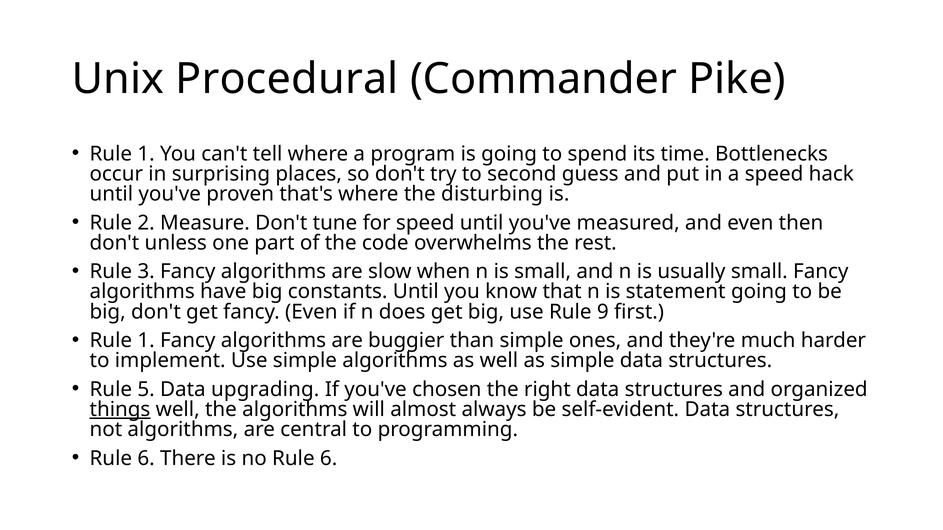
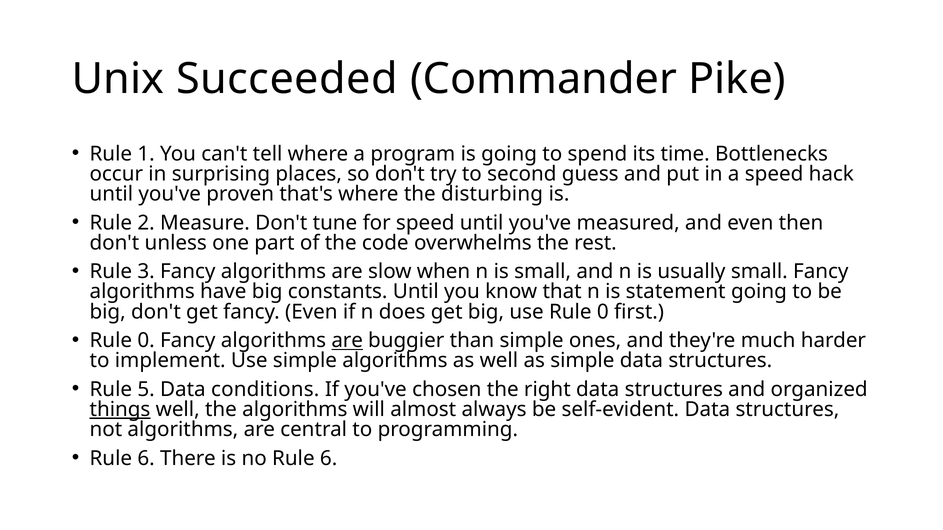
Procedural: Procedural -> Succeeded
use Rule 9: 9 -> 0
1 at (146, 341): 1 -> 0
are at (347, 341) underline: none -> present
upgrading: upgrading -> conditions
